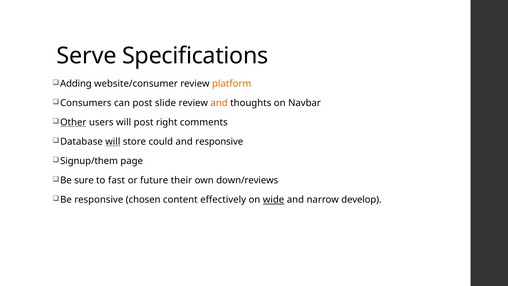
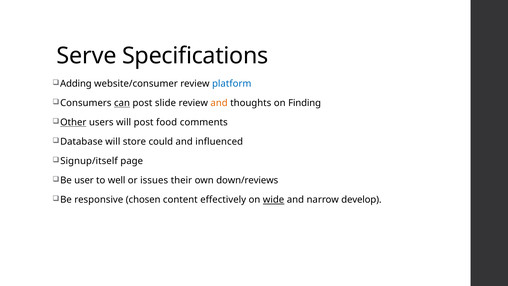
platform colour: orange -> blue
can underline: none -> present
Navbar: Navbar -> Finding
right: right -> food
will at (113, 142) underline: present -> none
and responsive: responsive -> influenced
Signup/them: Signup/them -> Signup/itself
sure: sure -> user
fast: fast -> well
future: future -> issues
